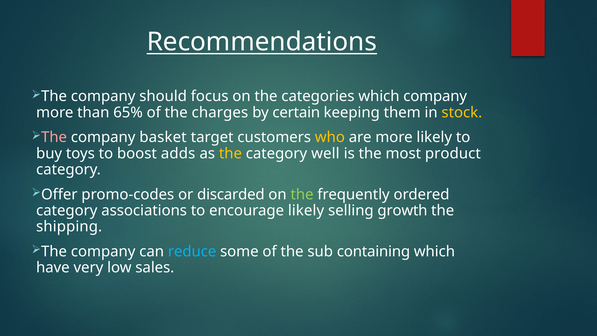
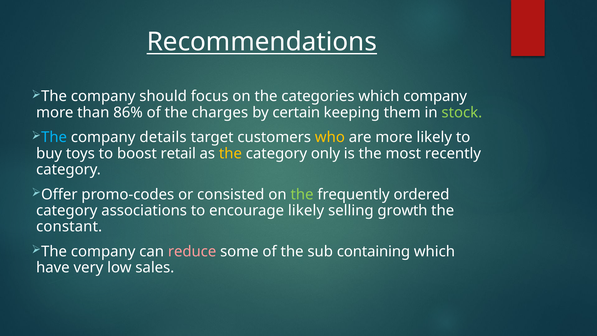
65%: 65% -> 86%
stock colour: yellow -> light green
The at (54, 137) colour: pink -> light blue
basket: basket -> details
adds: adds -> retail
well: well -> only
product: product -> recently
discarded: discarded -> consisted
shipping: shipping -> constant
reduce colour: light blue -> pink
